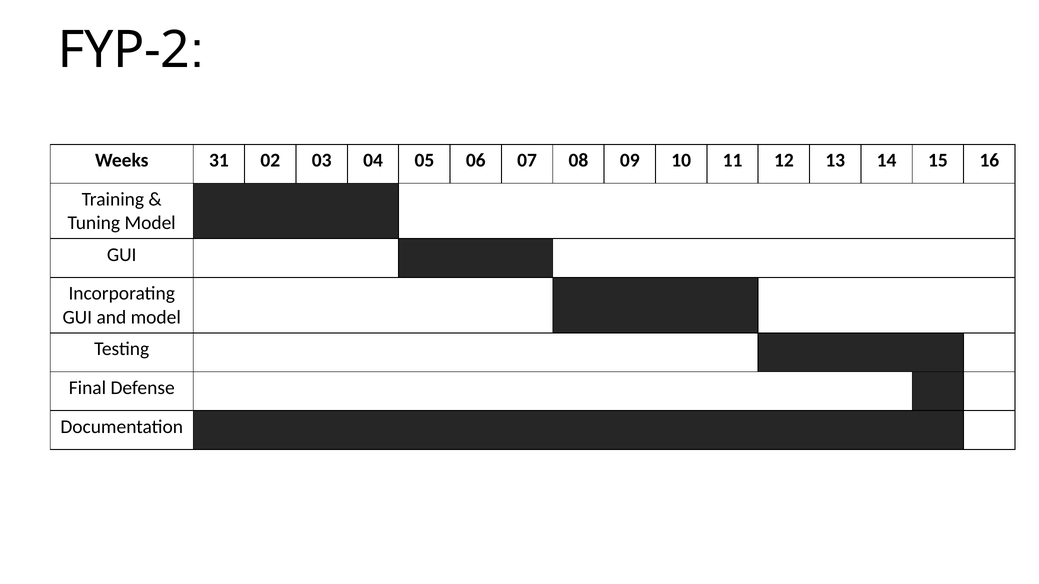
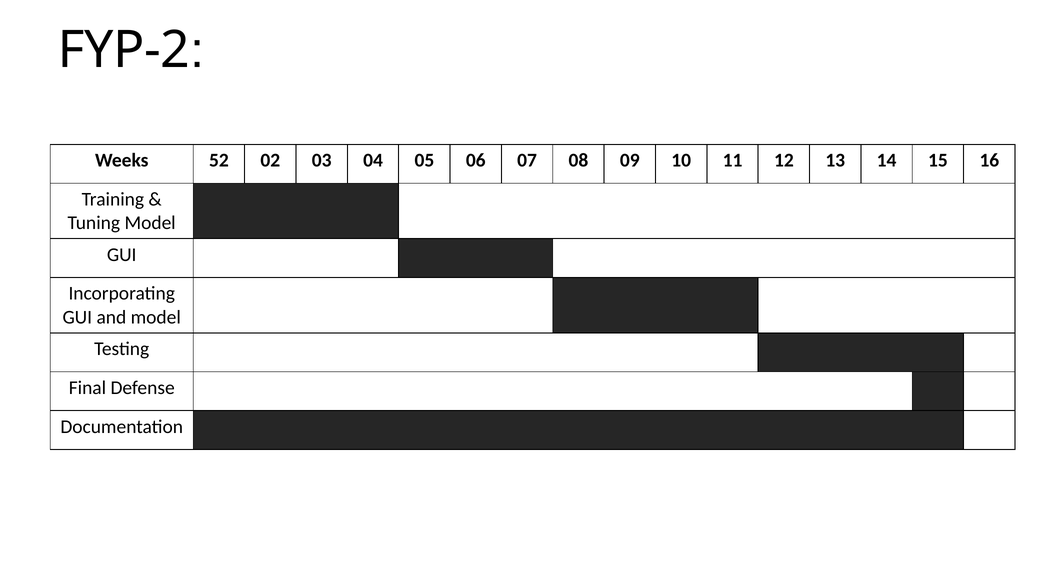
31: 31 -> 52
